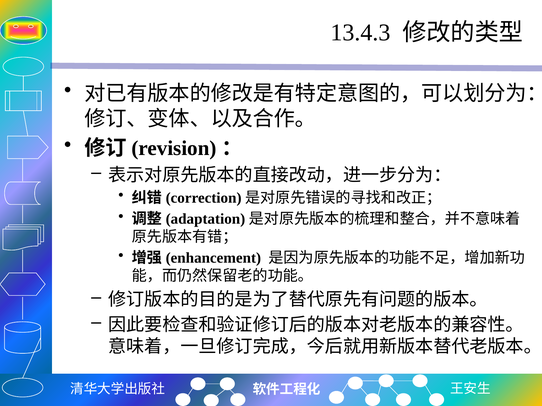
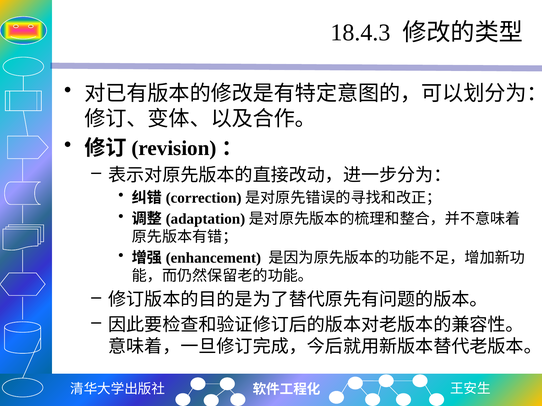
13.4.3: 13.4.3 -> 18.4.3
